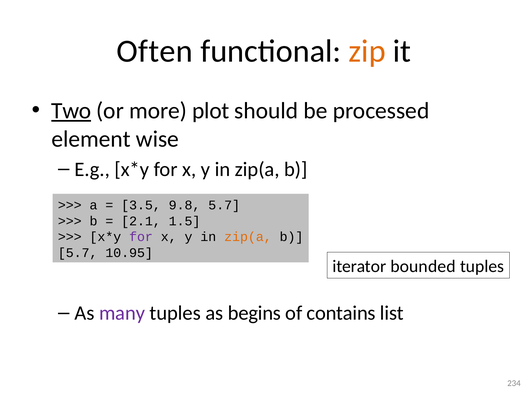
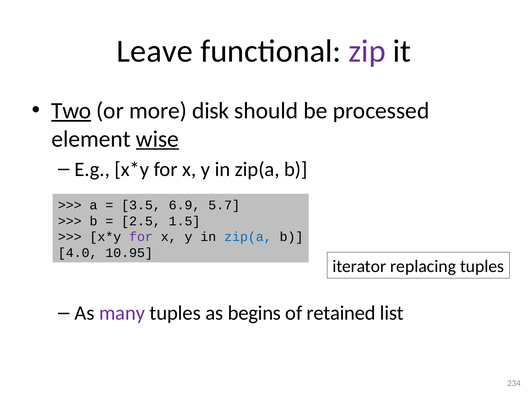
Often: Often -> Leave
zip colour: orange -> purple
plot: plot -> disk
wise underline: none -> present
9.8: 9.8 -> 6.9
2.1: 2.1 -> 2.5
zip(a at (248, 237) colour: orange -> blue
5.7 at (78, 253): 5.7 -> 4.0
bounded: bounded -> replacing
contains: contains -> retained
